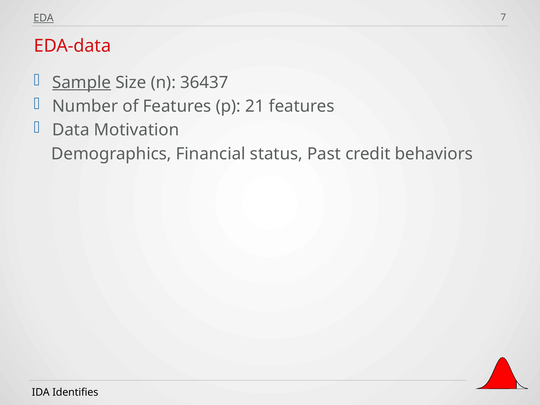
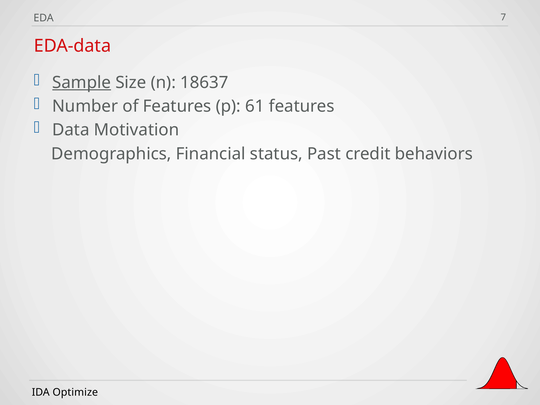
EDA underline: present -> none
36437: 36437 -> 18637
21: 21 -> 61
Identifies: Identifies -> Optimize
